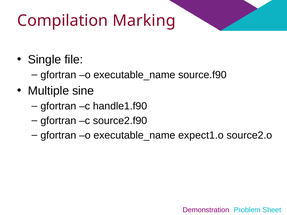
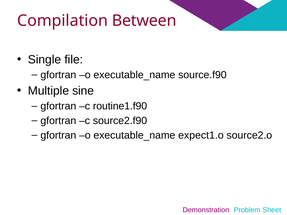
Marking: Marking -> Between
handle1.f90: handle1.f90 -> routine1.f90
